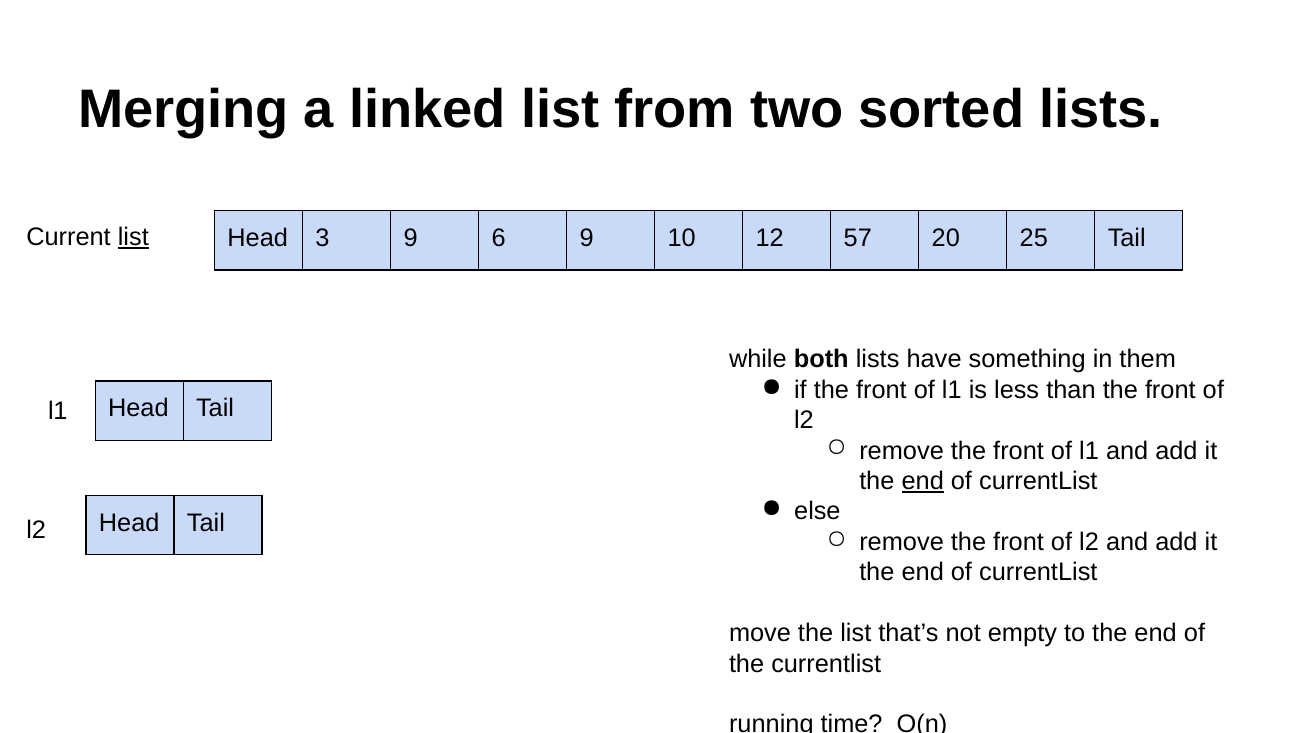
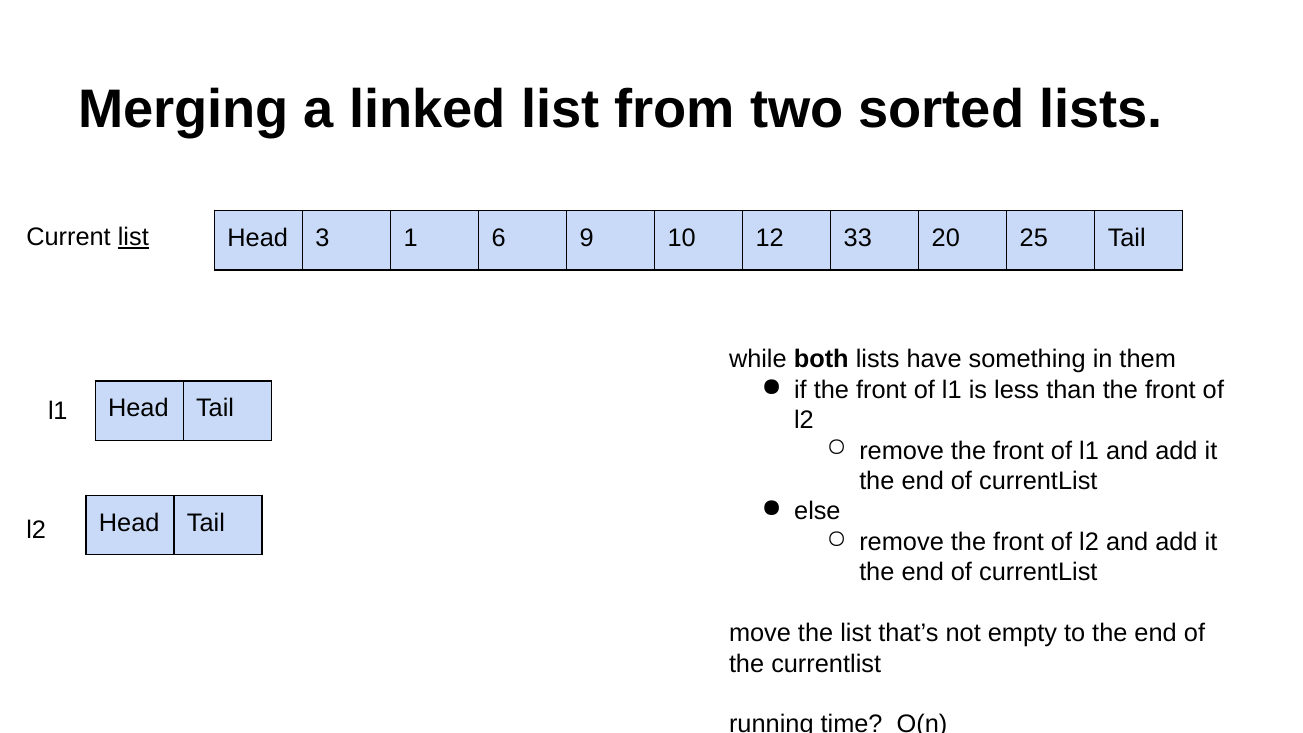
3 9: 9 -> 1
57: 57 -> 33
end at (923, 481) underline: present -> none
